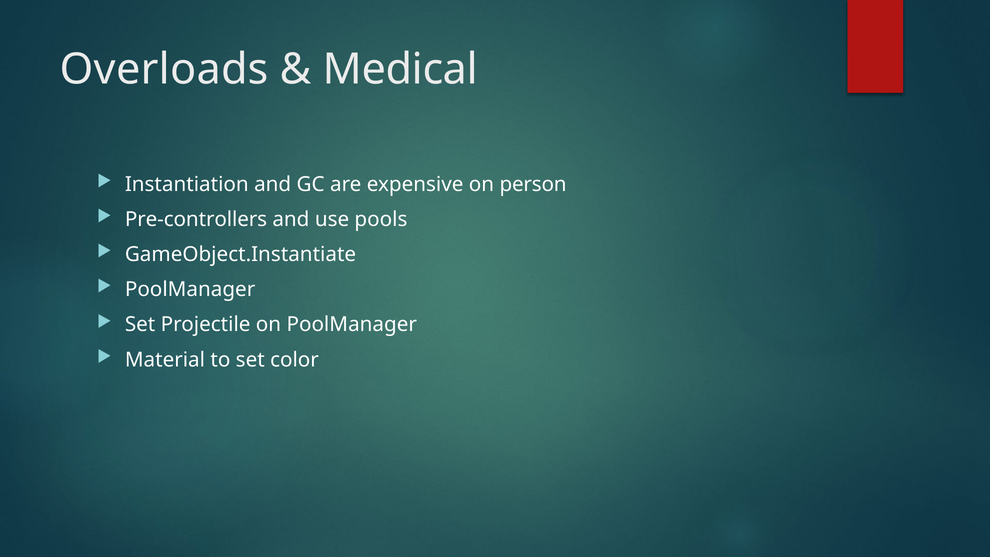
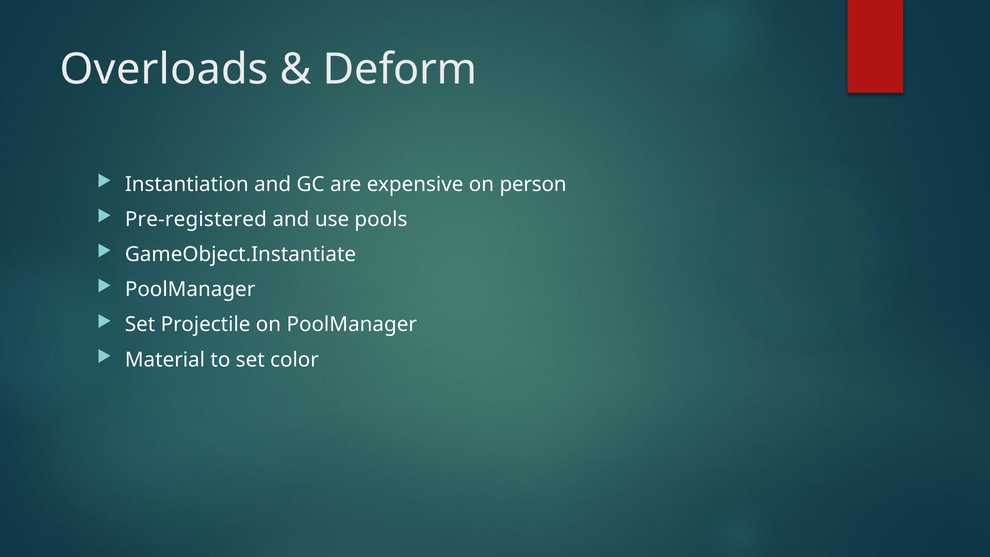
Medical: Medical -> Deform
Pre-controllers: Pre-controllers -> Pre-registered
